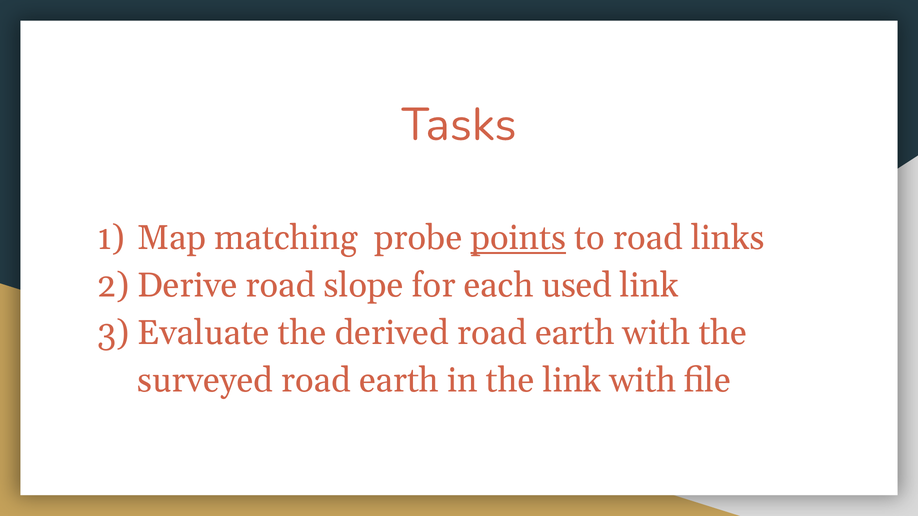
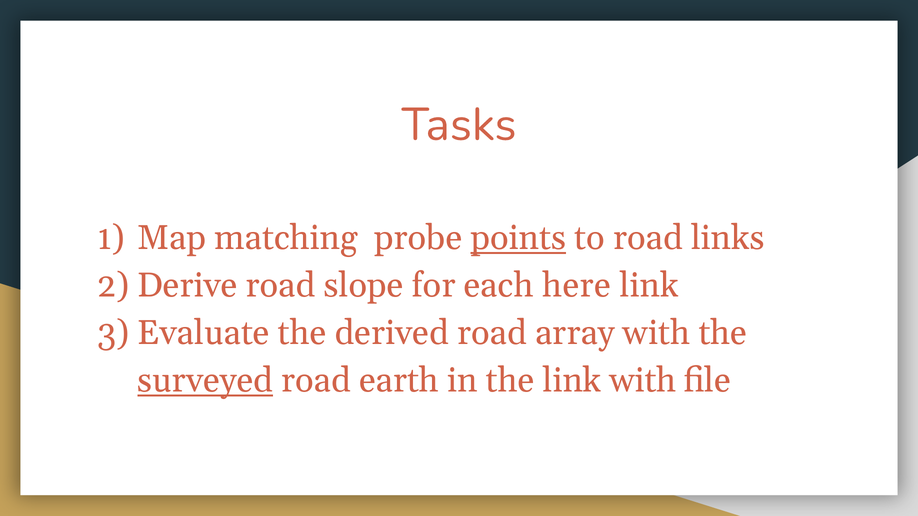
used: used -> here
derived road earth: earth -> array
surveyed underline: none -> present
